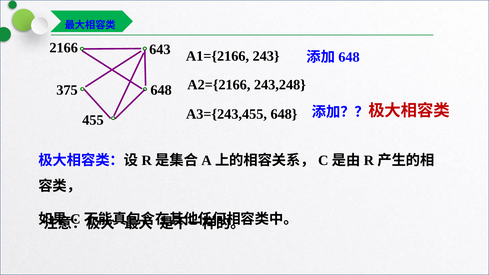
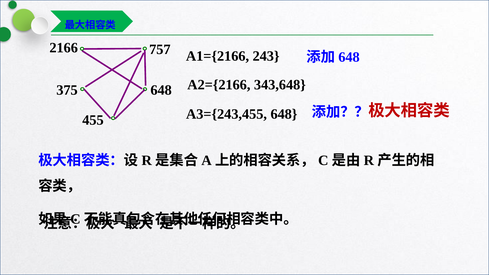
643: 643 -> 757
243,248: 243,248 -> 343,648
